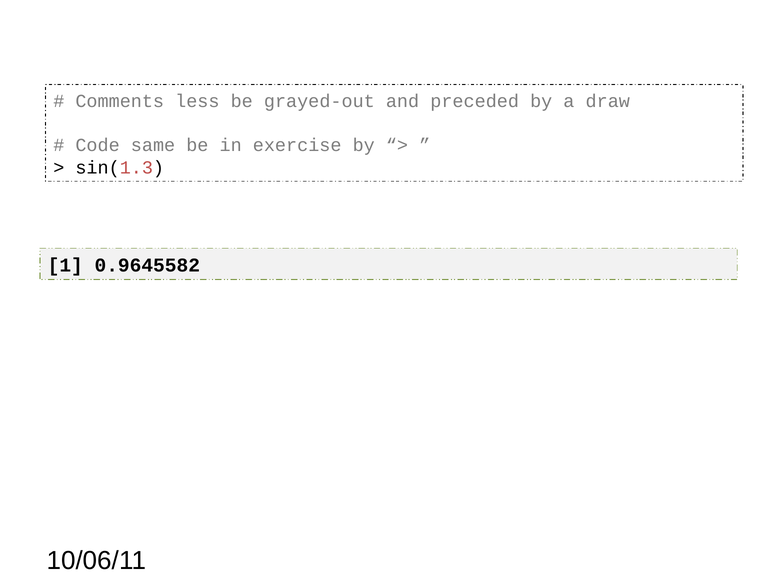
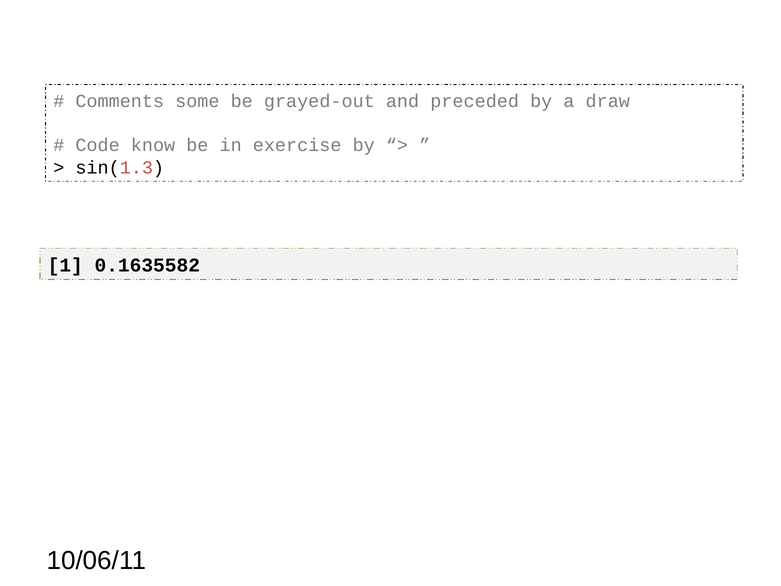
less: less -> some
same: same -> know
0.9645582: 0.9645582 -> 0.1635582
